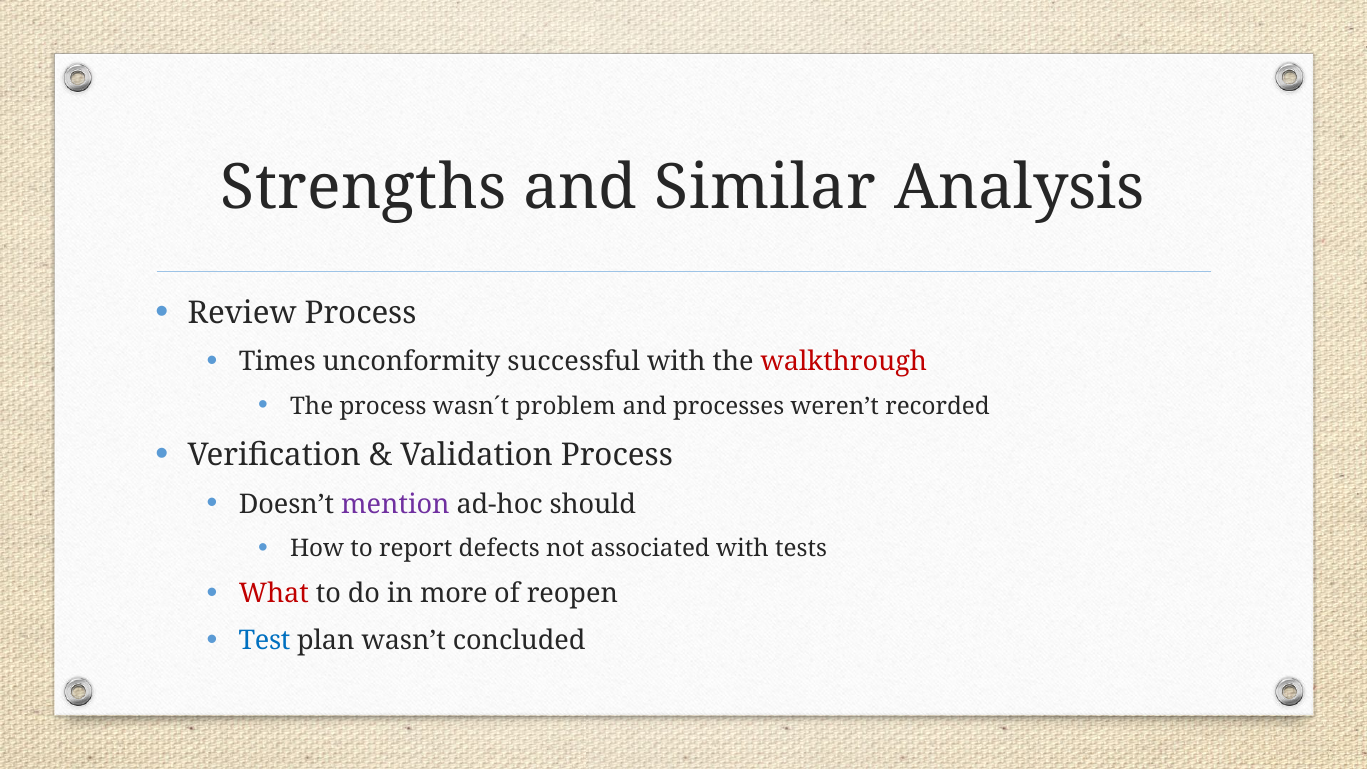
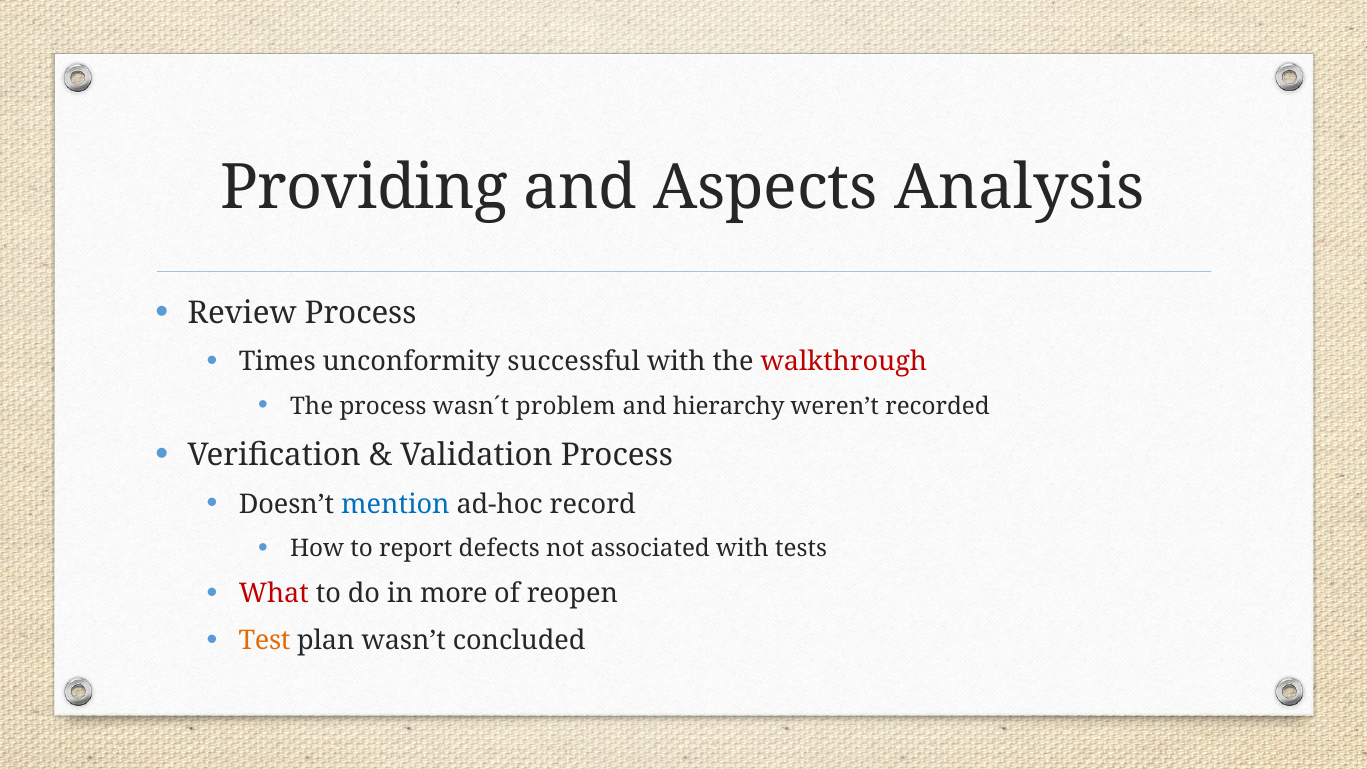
Strengths: Strengths -> Providing
Similar: Similar -> Aspects
processes: processes -> hierarchy
mention colour: purple -> blue
should: should -> record
Test colour: blue -> orange
